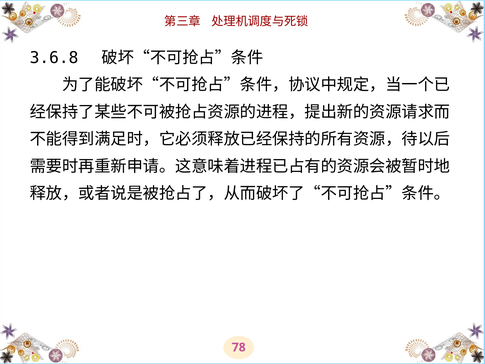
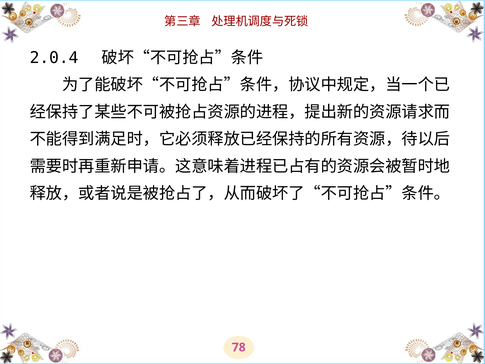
3.6.8: 3.6.8 -> 2.0.4
